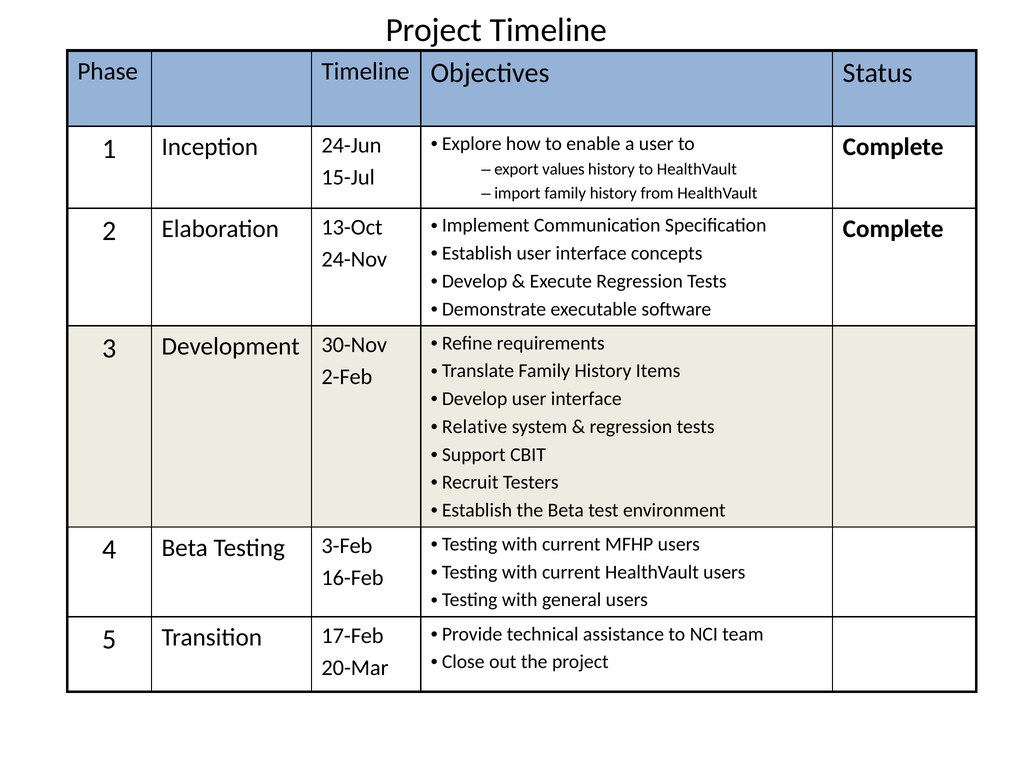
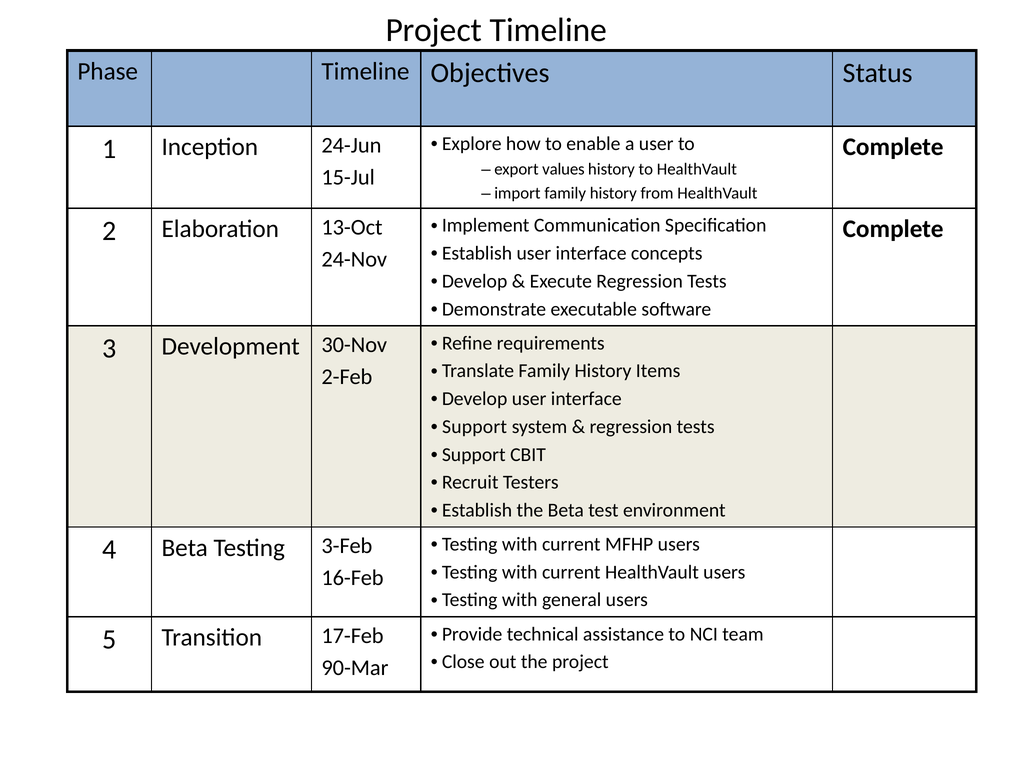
Relative at (475, 426): Relative -> Support
20-Mar: 20-Mar -> 90-Mar
